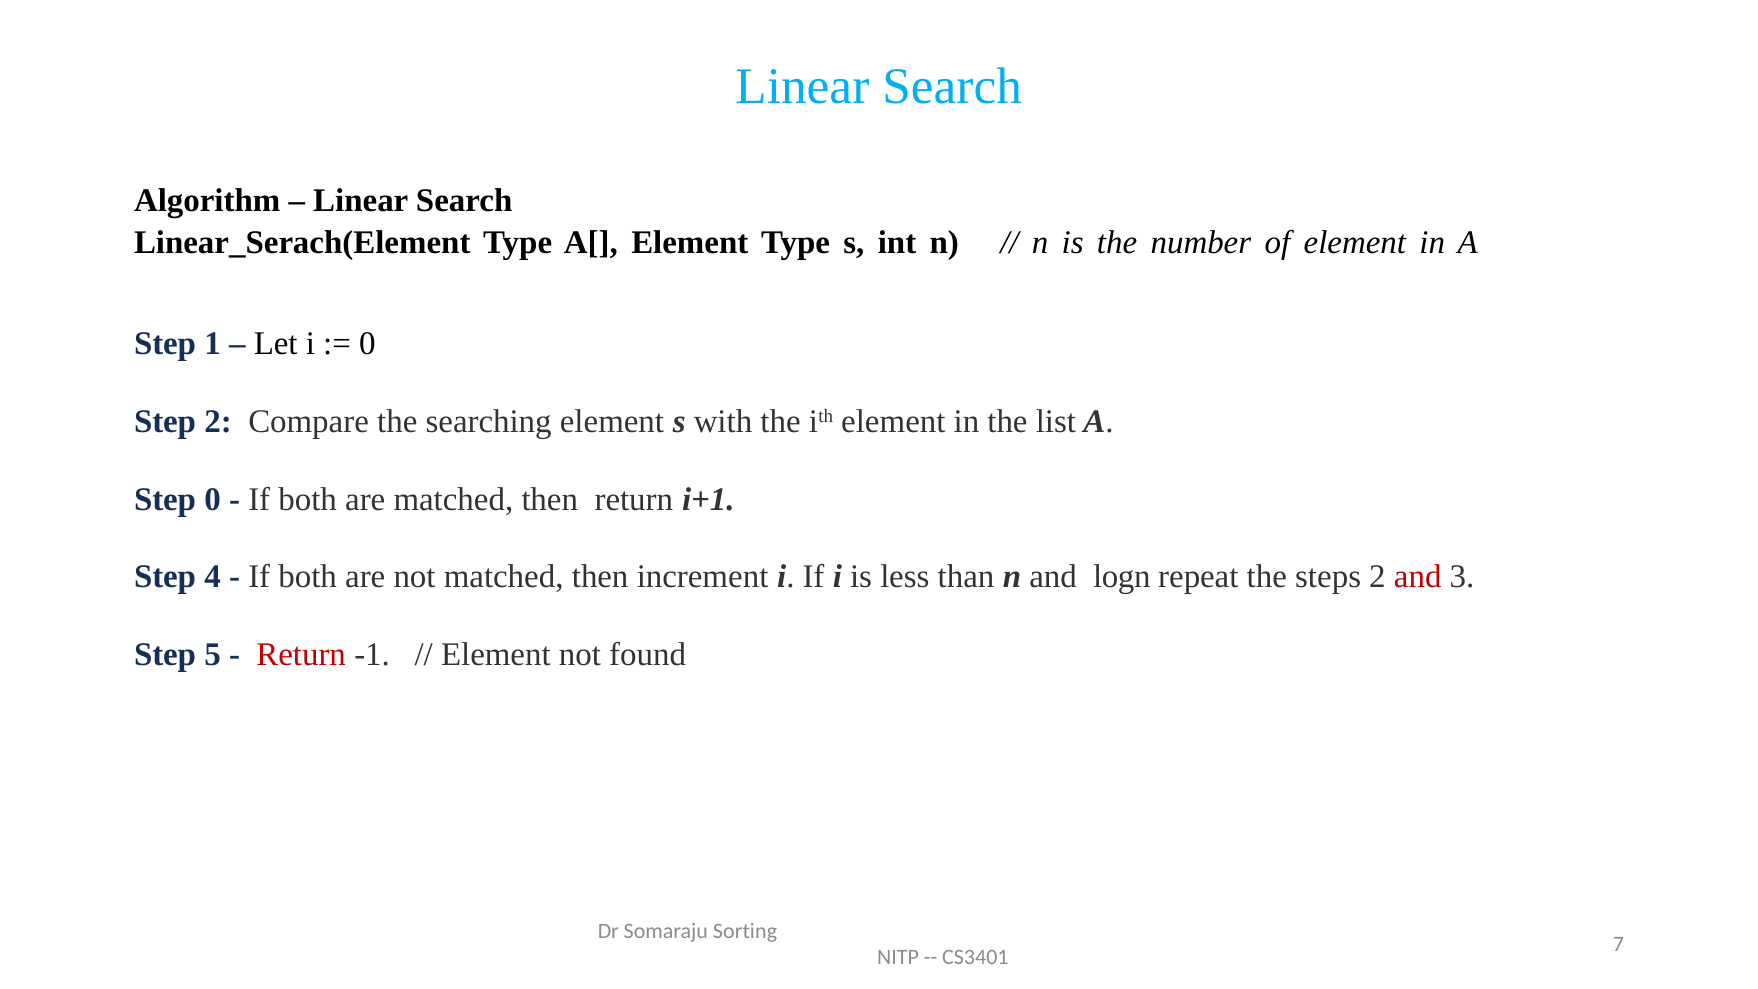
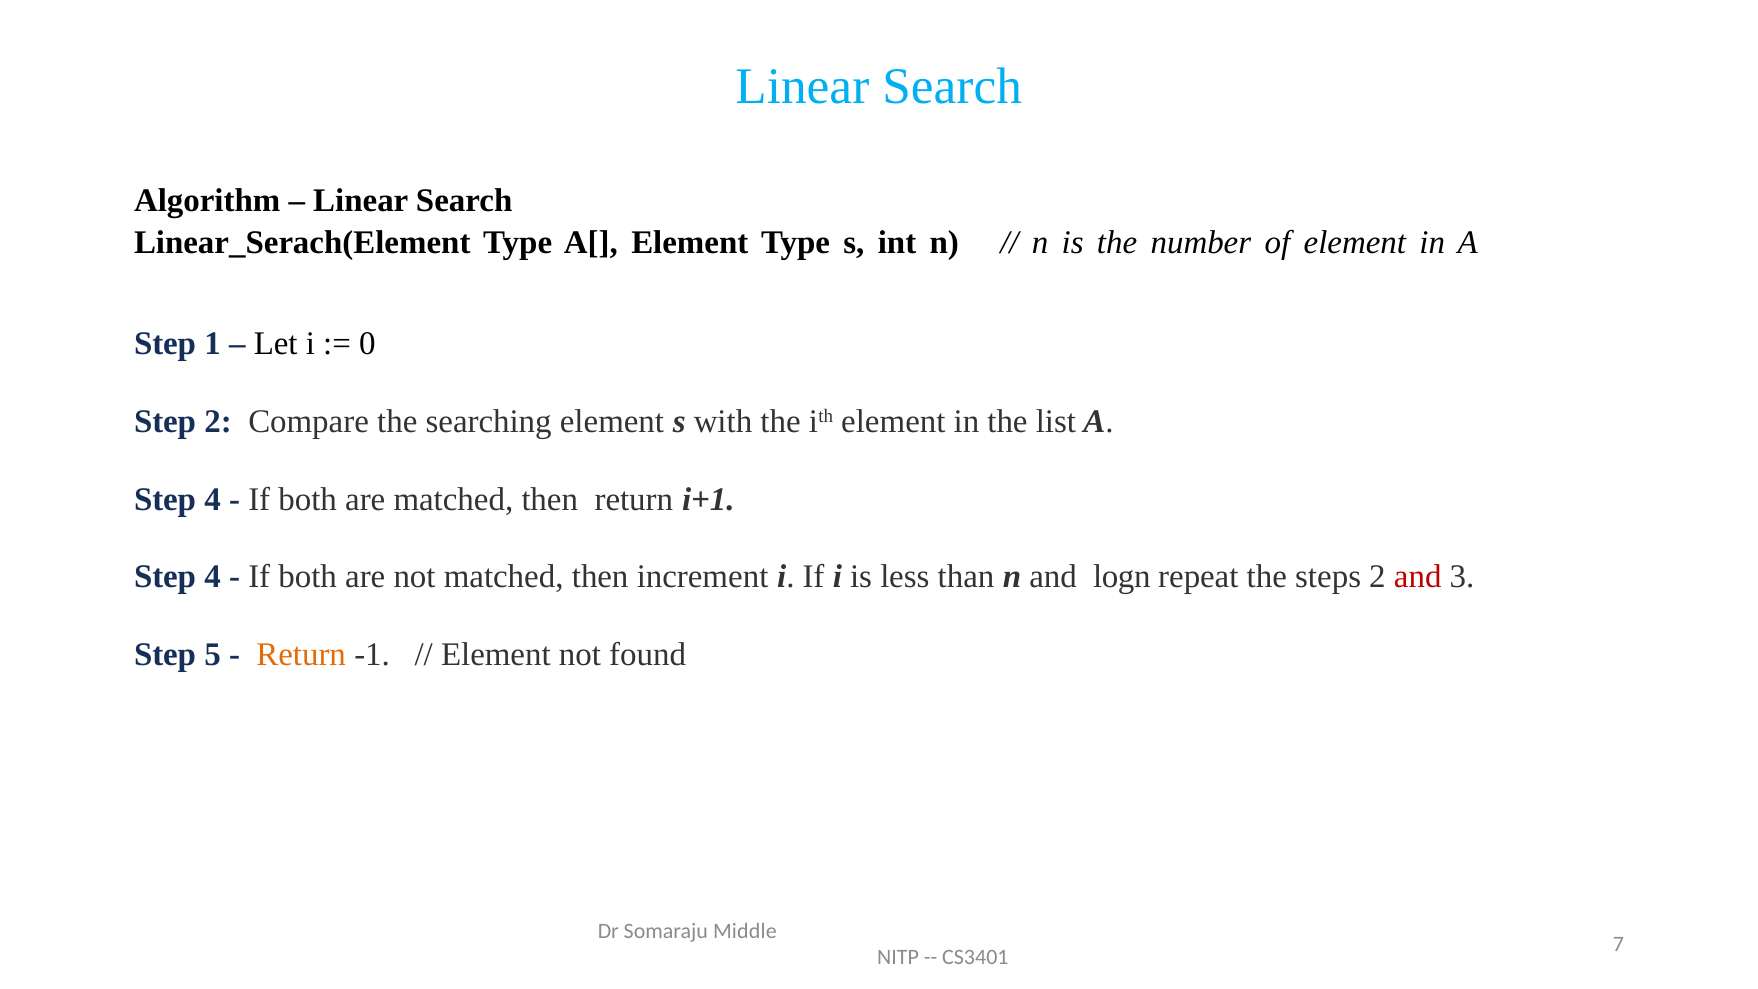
0 at (213, 499): 0 -> 4
Return at (301, 655) colour: red -> orange
Sorting: Sorting -> Middle
